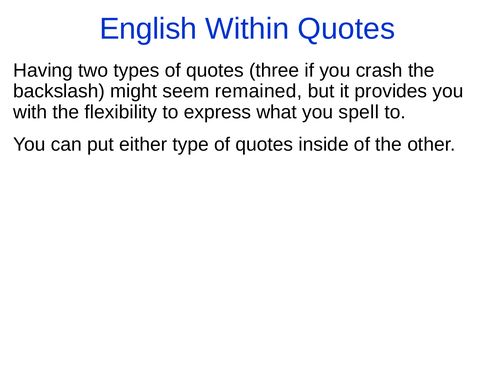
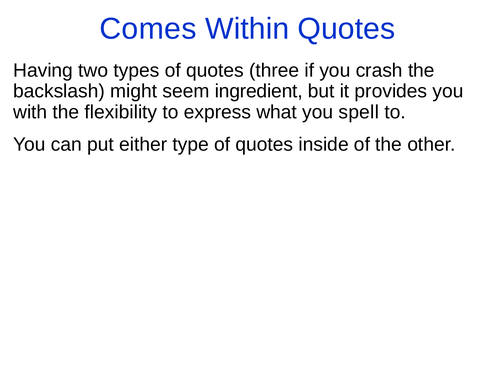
English: English -> Comes
remained: remained -> ingredient
